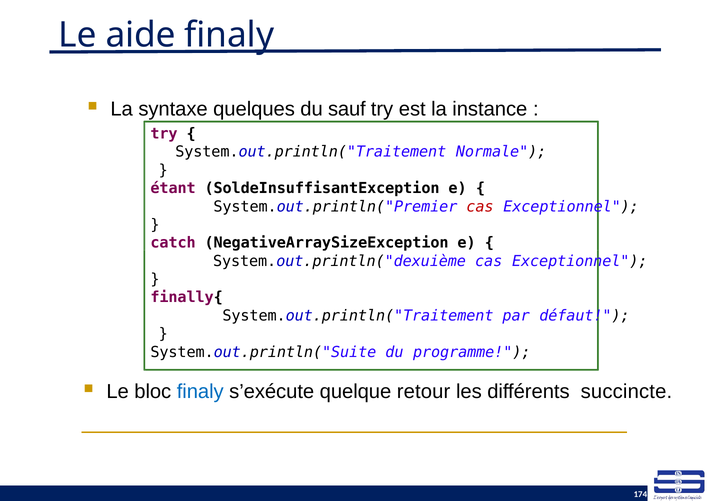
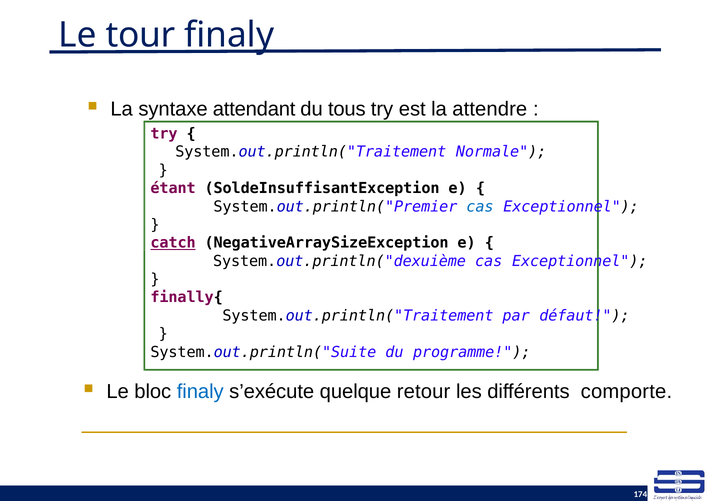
aide: aide -> tour
quelques: quelques -> attendant
sauf: sauf -> tous
instance: instance -> attendre
cas at (480, 207) colour: red -> blue
catch underline: none -> present
succincte: succincte -> comporte
